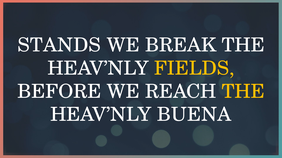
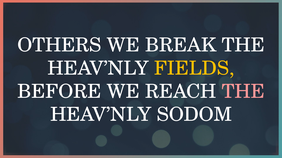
STANDS: STANDS -> OTHERS
THE at (243, 92) colour: yellow -> pink
BUENA: BUENA -> SODOM
